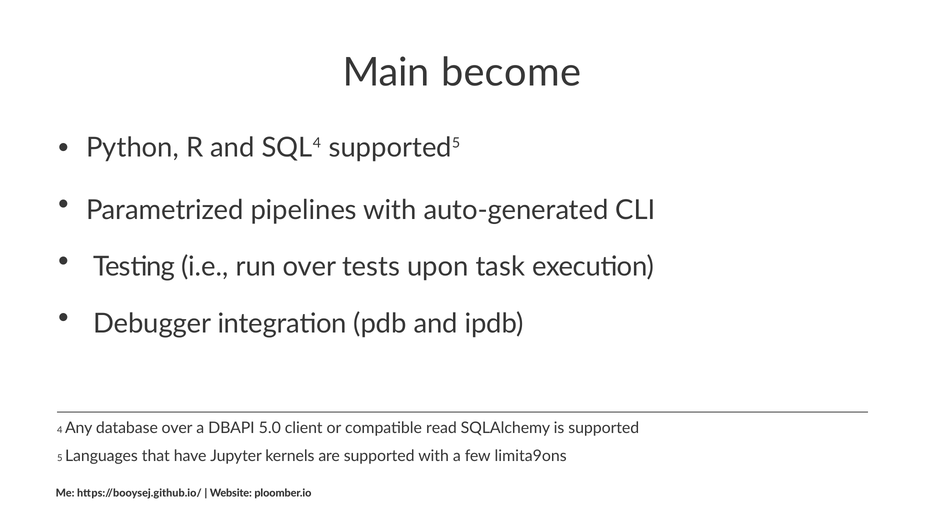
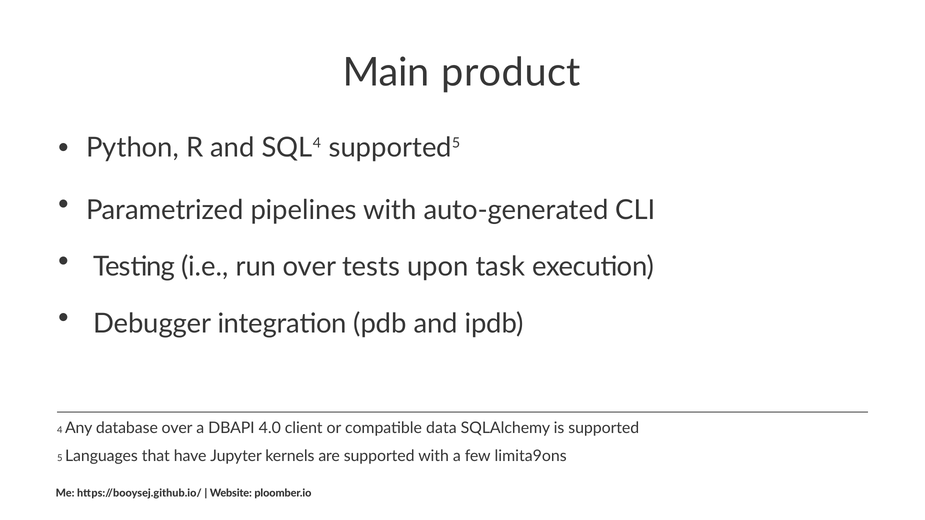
become: become -> product
5.0: 5.0 -> 4.0
read: read -> data
